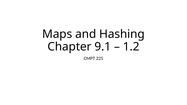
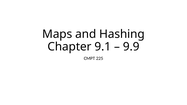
1.2: 1.2 -> 9.9
